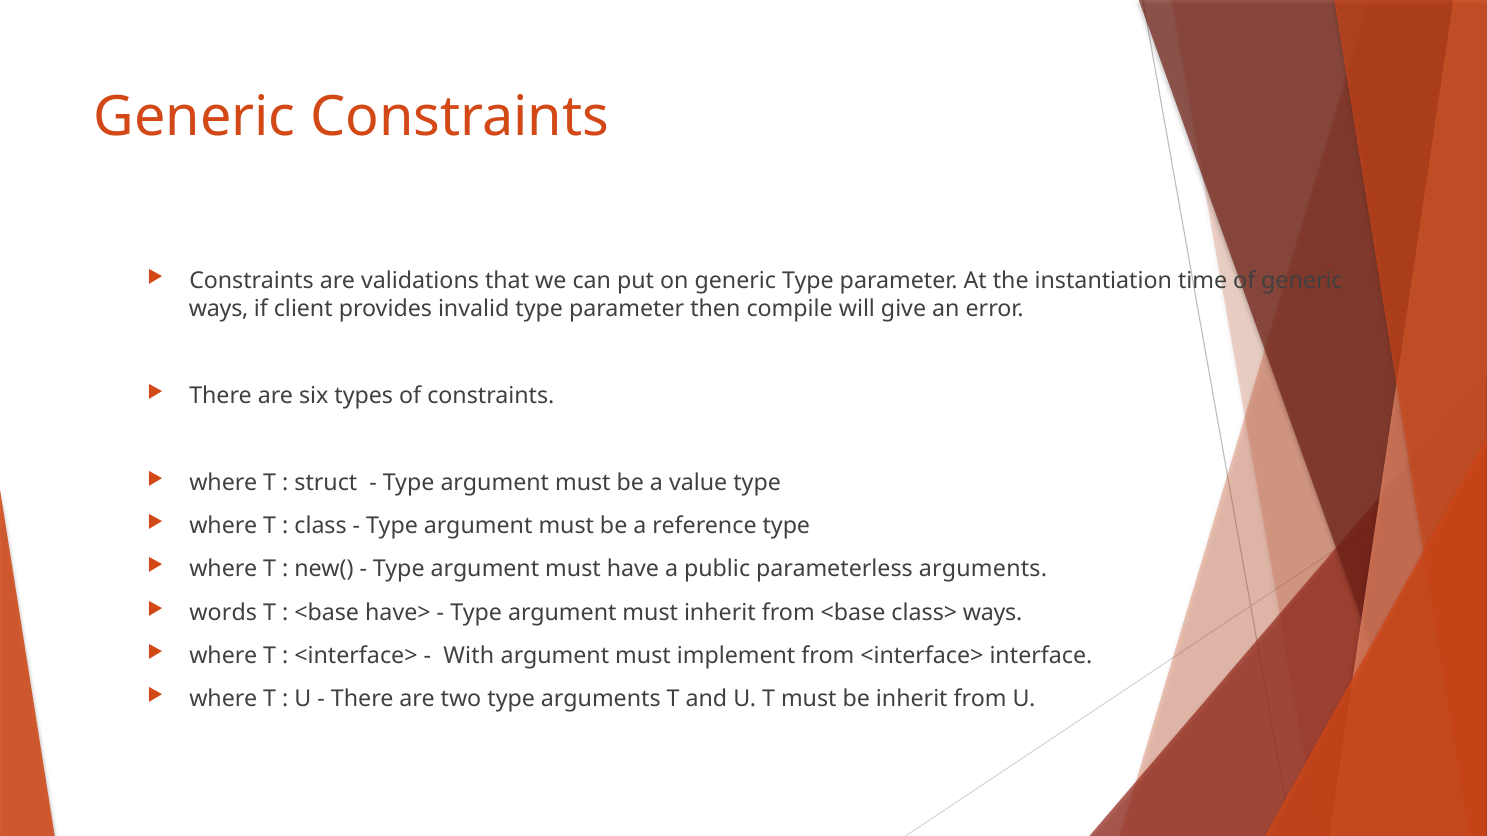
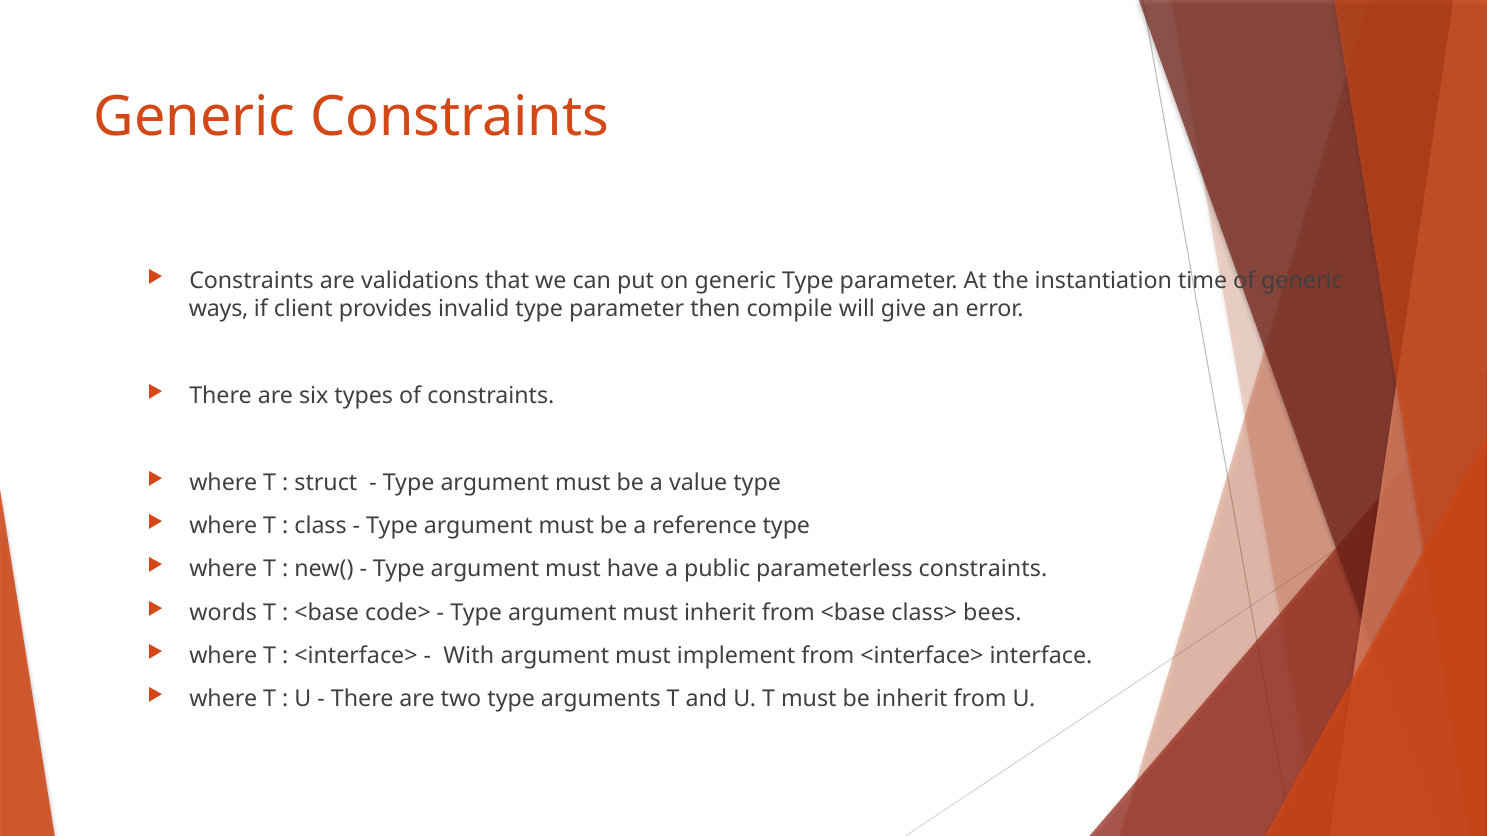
parameterless arguments: arguments -> constraints
have>: have> -> code>
class> ways: ways -> bees
